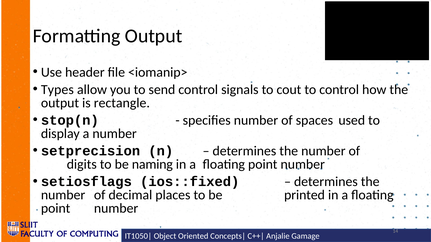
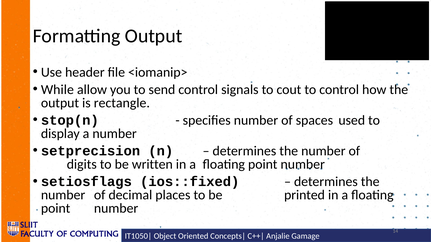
Types: Types -> While
naming: naming -> written
